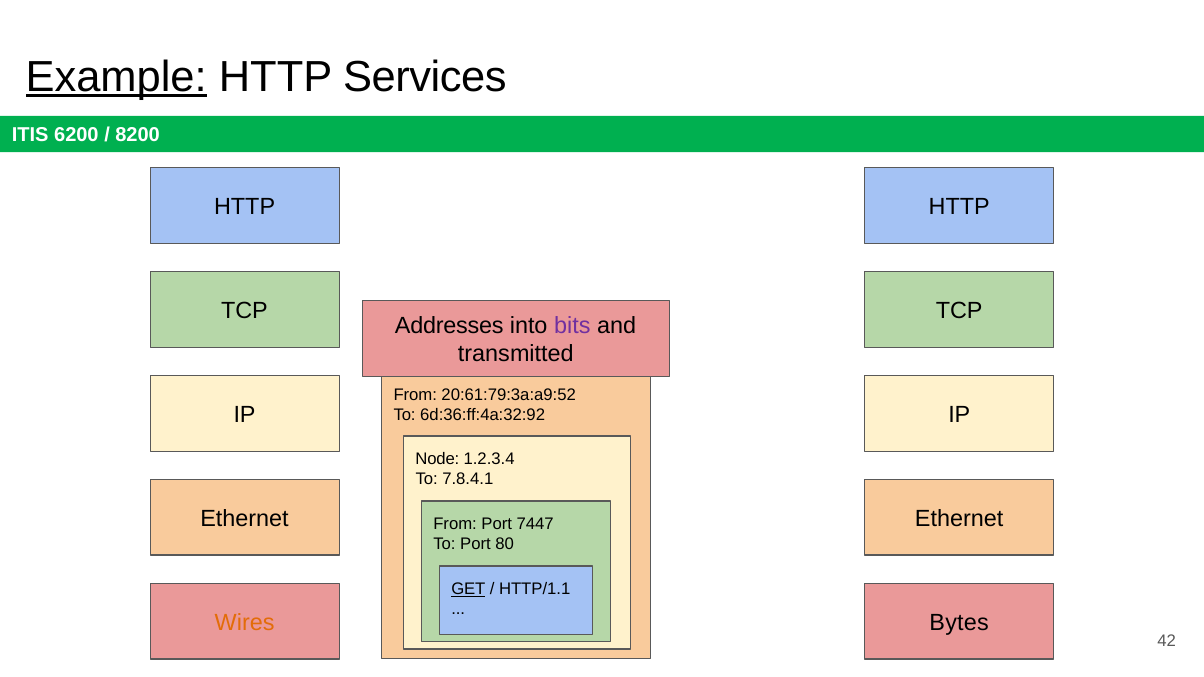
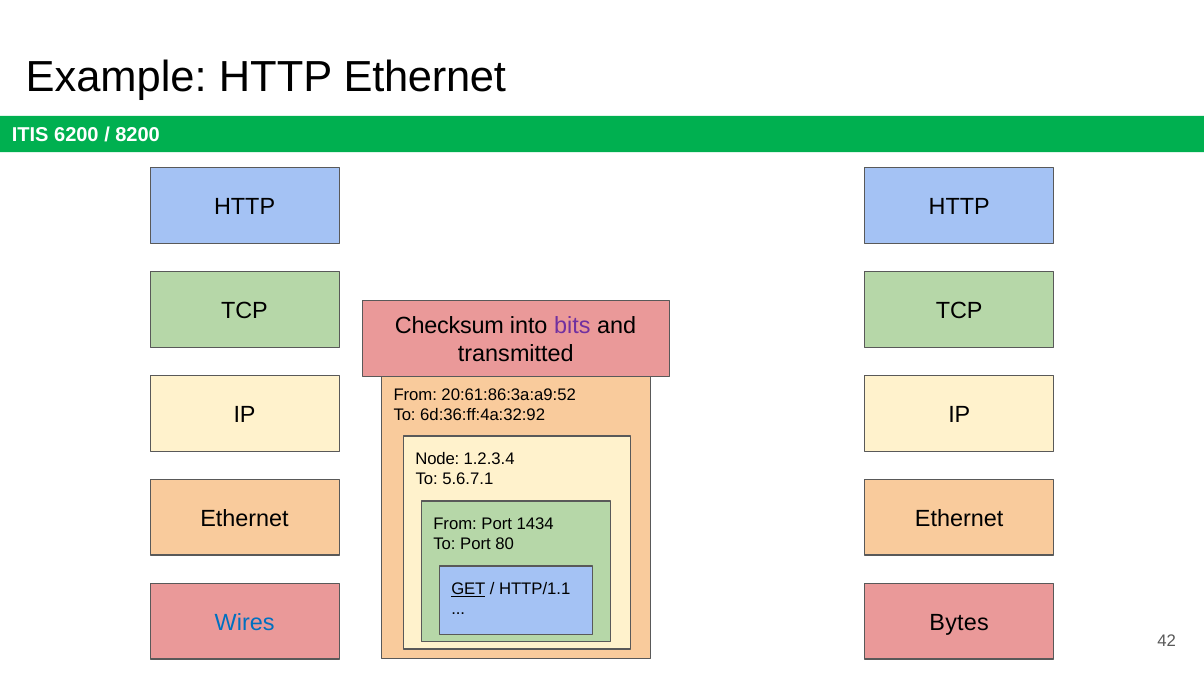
Example underline: present -> none
HTTP Services: Services -> Ethernet
Addresses: Addresses -> Checksum
20:61:79:3a:a9:52: 20:61:79:3a:a9:52 -> 20:61:86:3a:a9:52
7.8.4.1: 7.8.4.1 -> 5.6.7.1
7447: 7447 -> 1434
Wires colour: orange -> blue
